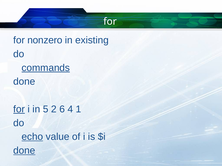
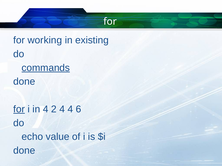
nonzero: nonzero -> working
in 5: 5 -> 4
2 6: 6 -> 4
1: 1 -> 6
echo underline: present -> none
done at (24, 151) underline: present -> none
